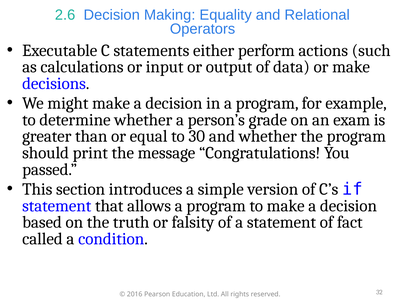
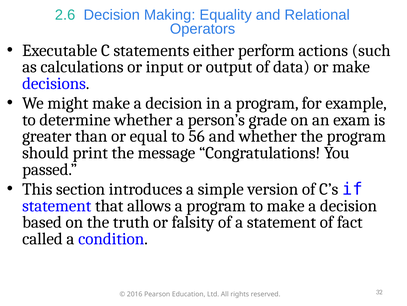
30: 30 -> 56
